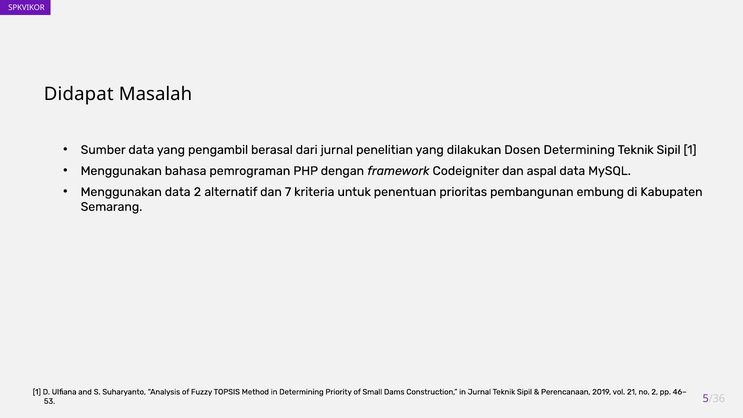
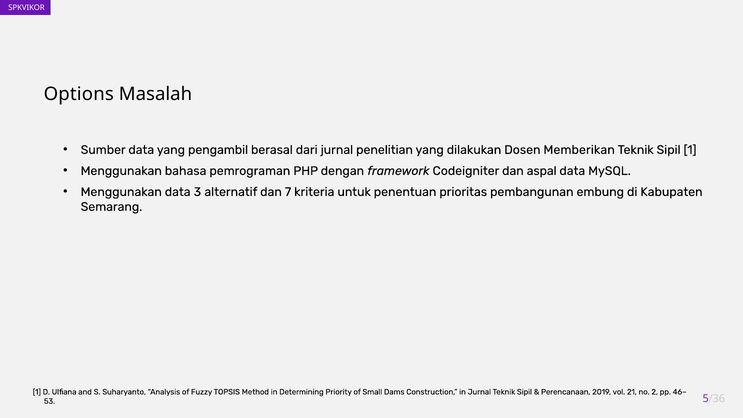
Didapat: Didapat -> Options
Dosen Determining: Determining -> Memberikan
data 2: 2 -> 3
